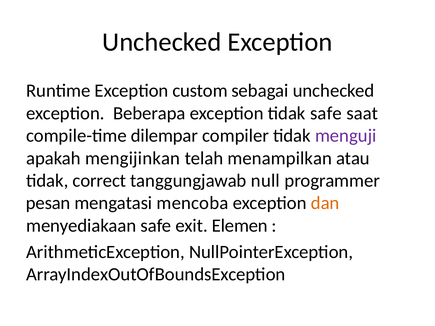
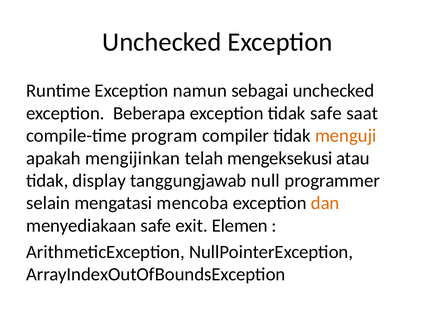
custom: custom -> namun
dilempar: dilempar -> program
menguji colour: purple -> orange
menampilkan: menampilkan -> mengeksekusi
correct: correct -> display
pesan: pesan -> selain
